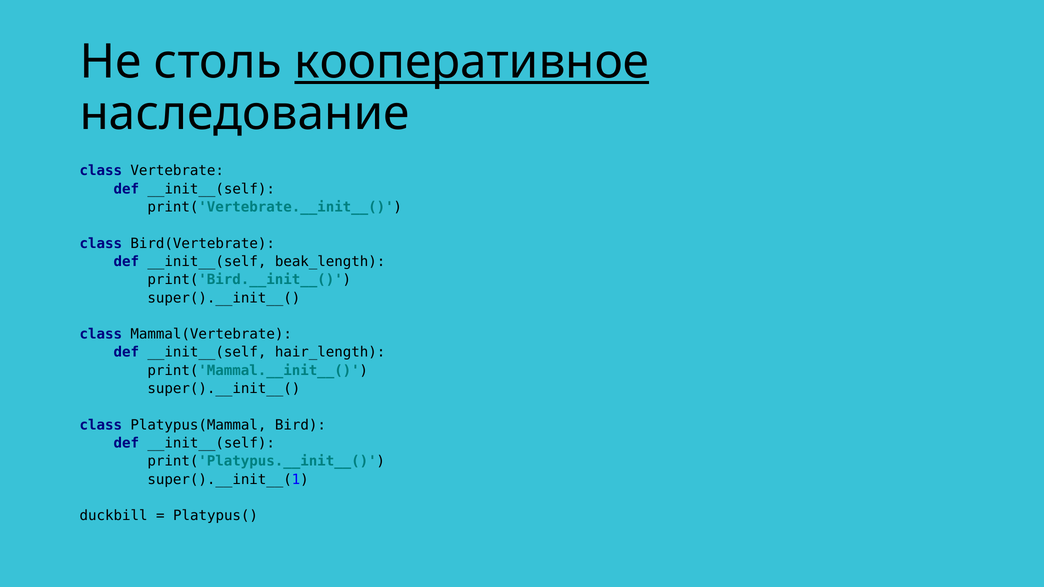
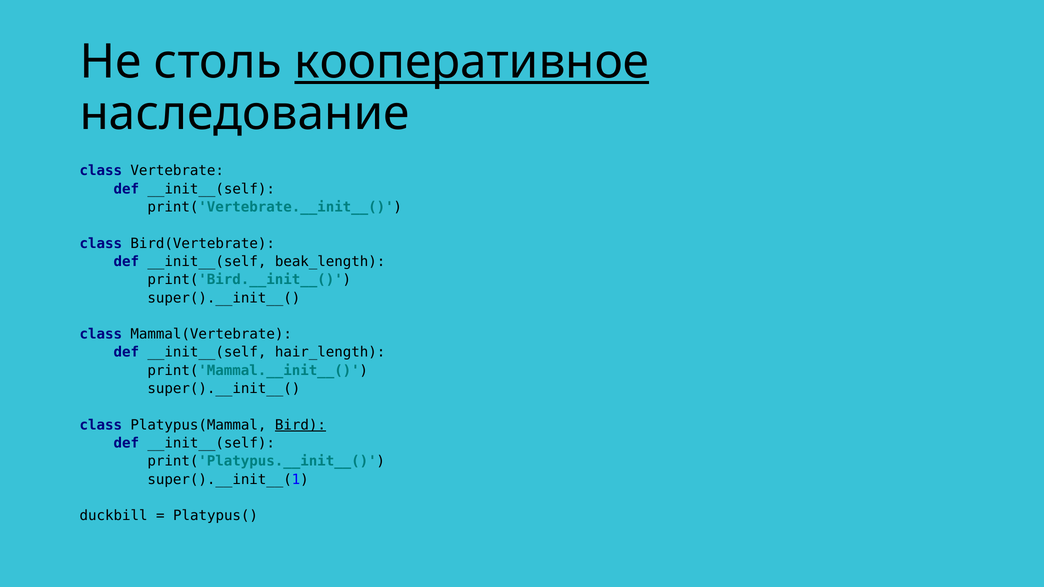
Bird underline: none -> present
